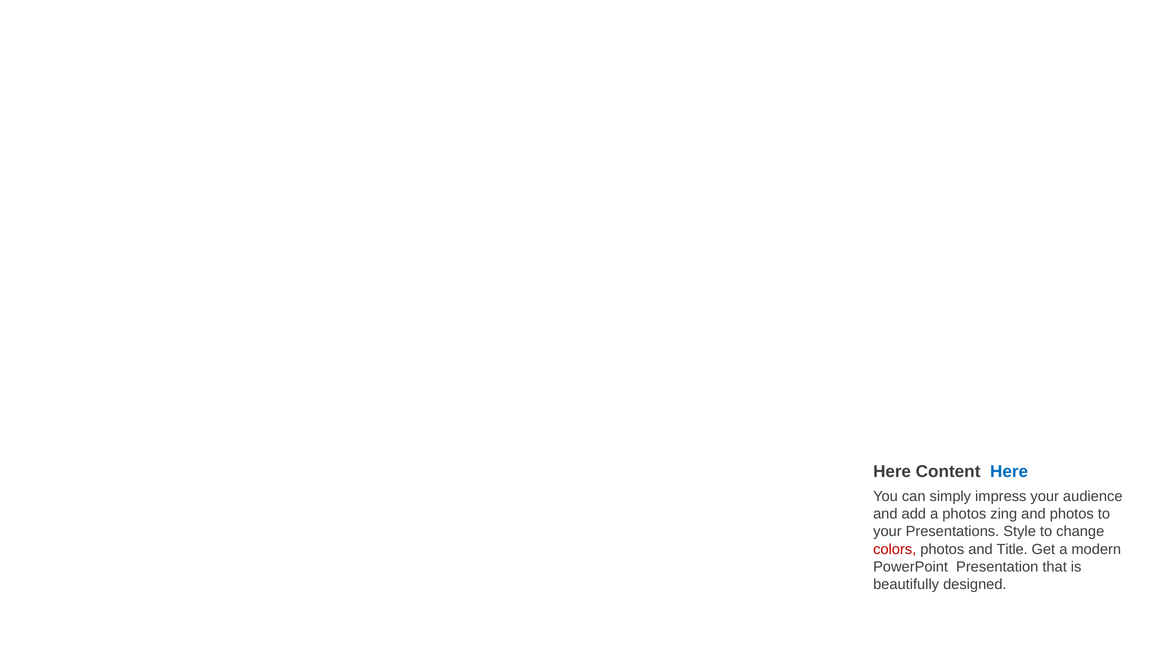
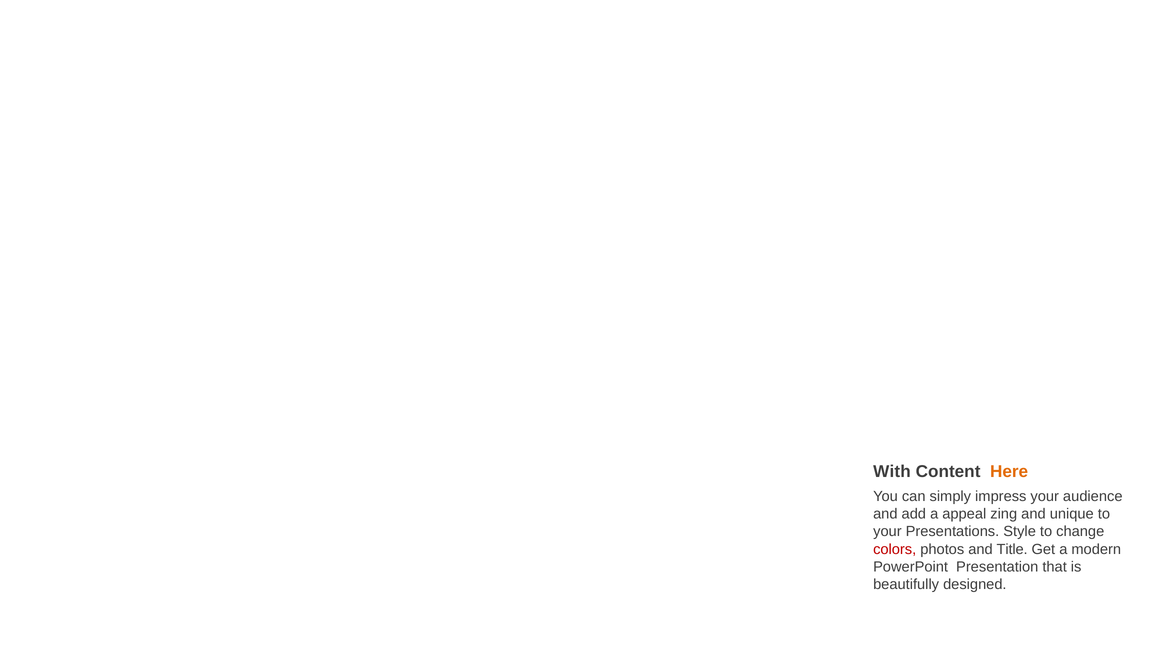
Here at (892, 472): Here -> With
Here at (1009, 472) colour: blue -> orange
a photos: photos -> appeal
and photos: photos -> unique
